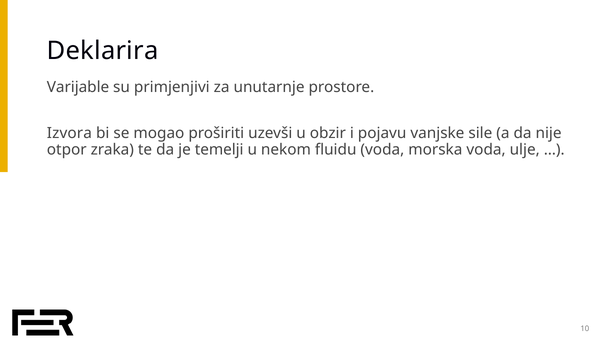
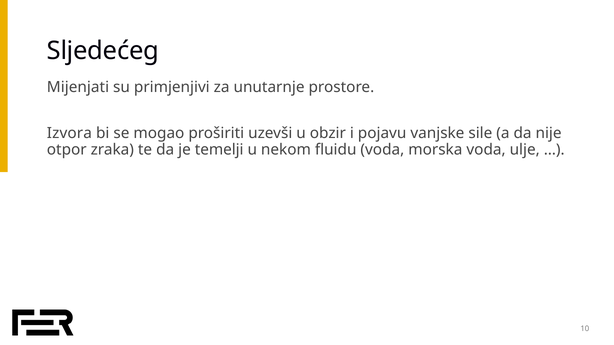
Deklarira: Deklarira -> Sljedećeg
Varijable: Varijable -> Mijenjati
